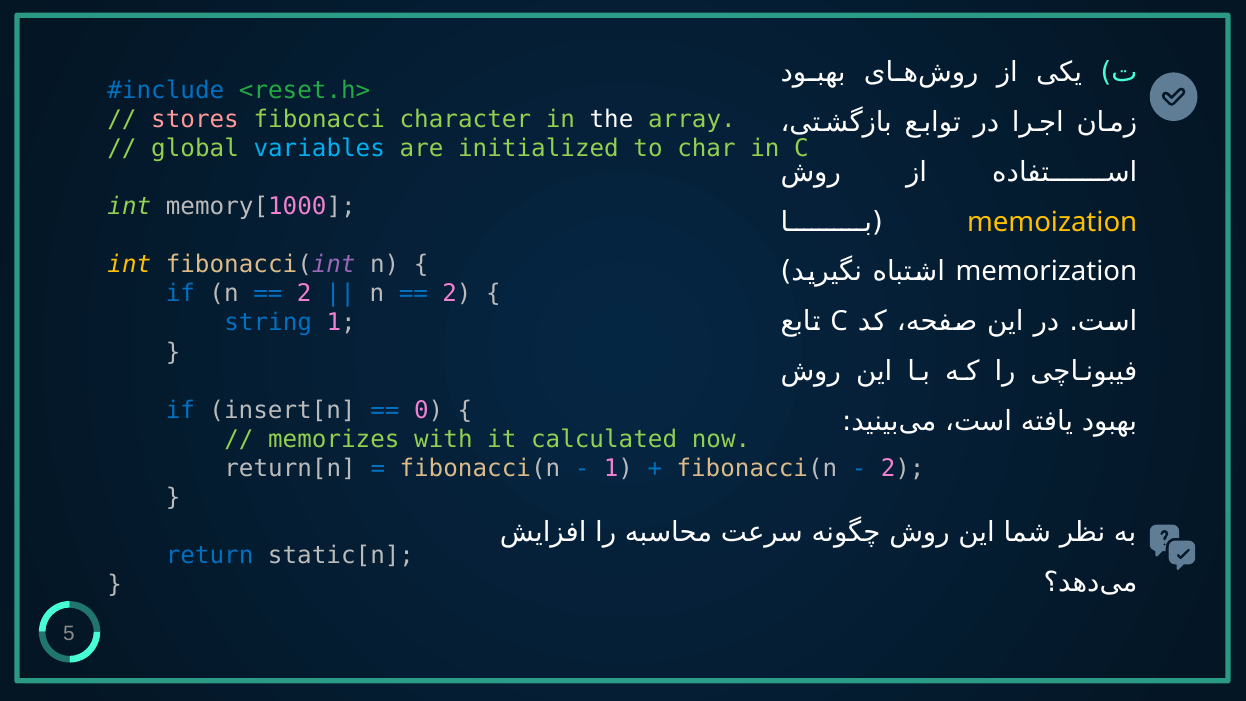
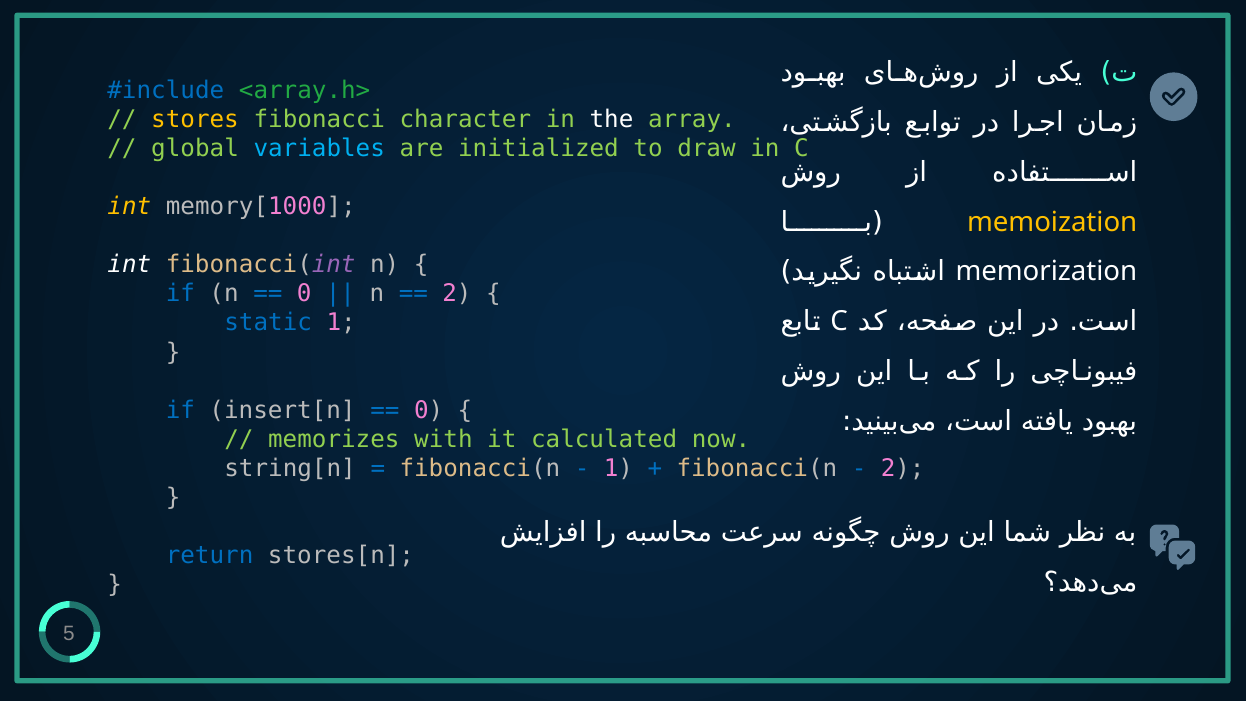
<reset.h>: <reset.h> -> <array.h>
stores colour: pink -> yellow
char: char -> draw
int at (129, 207) colour: light green -> yellow
int at (129, 265) colour: yellow -> white
2 at (304, 294): 2 -> 0
string: string -> static
return[n: return[n -> string[n
static[n: static[n -> stores[n
